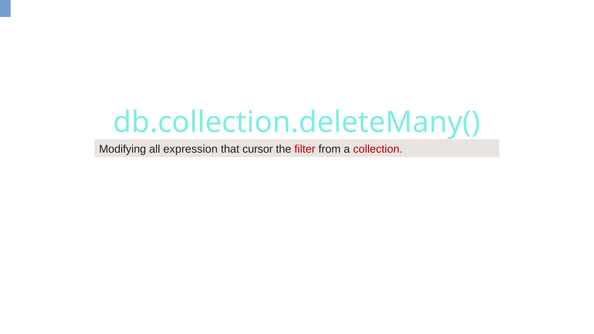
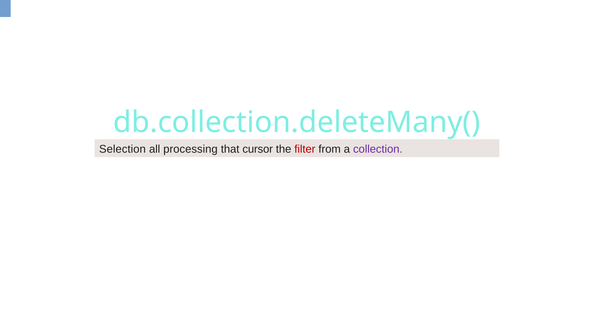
Modifying: Modifying -> Selection
expression: expression -> processing
collection colour: red -> purple
